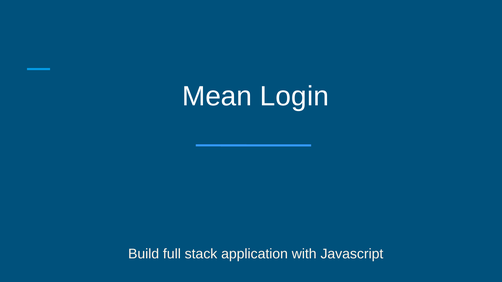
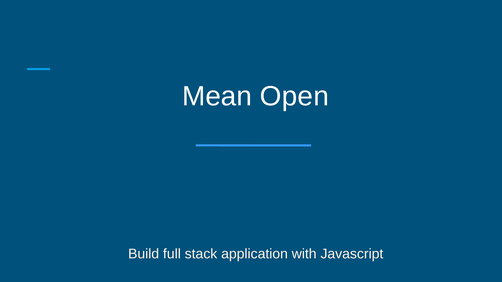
Login: Login -> Open
